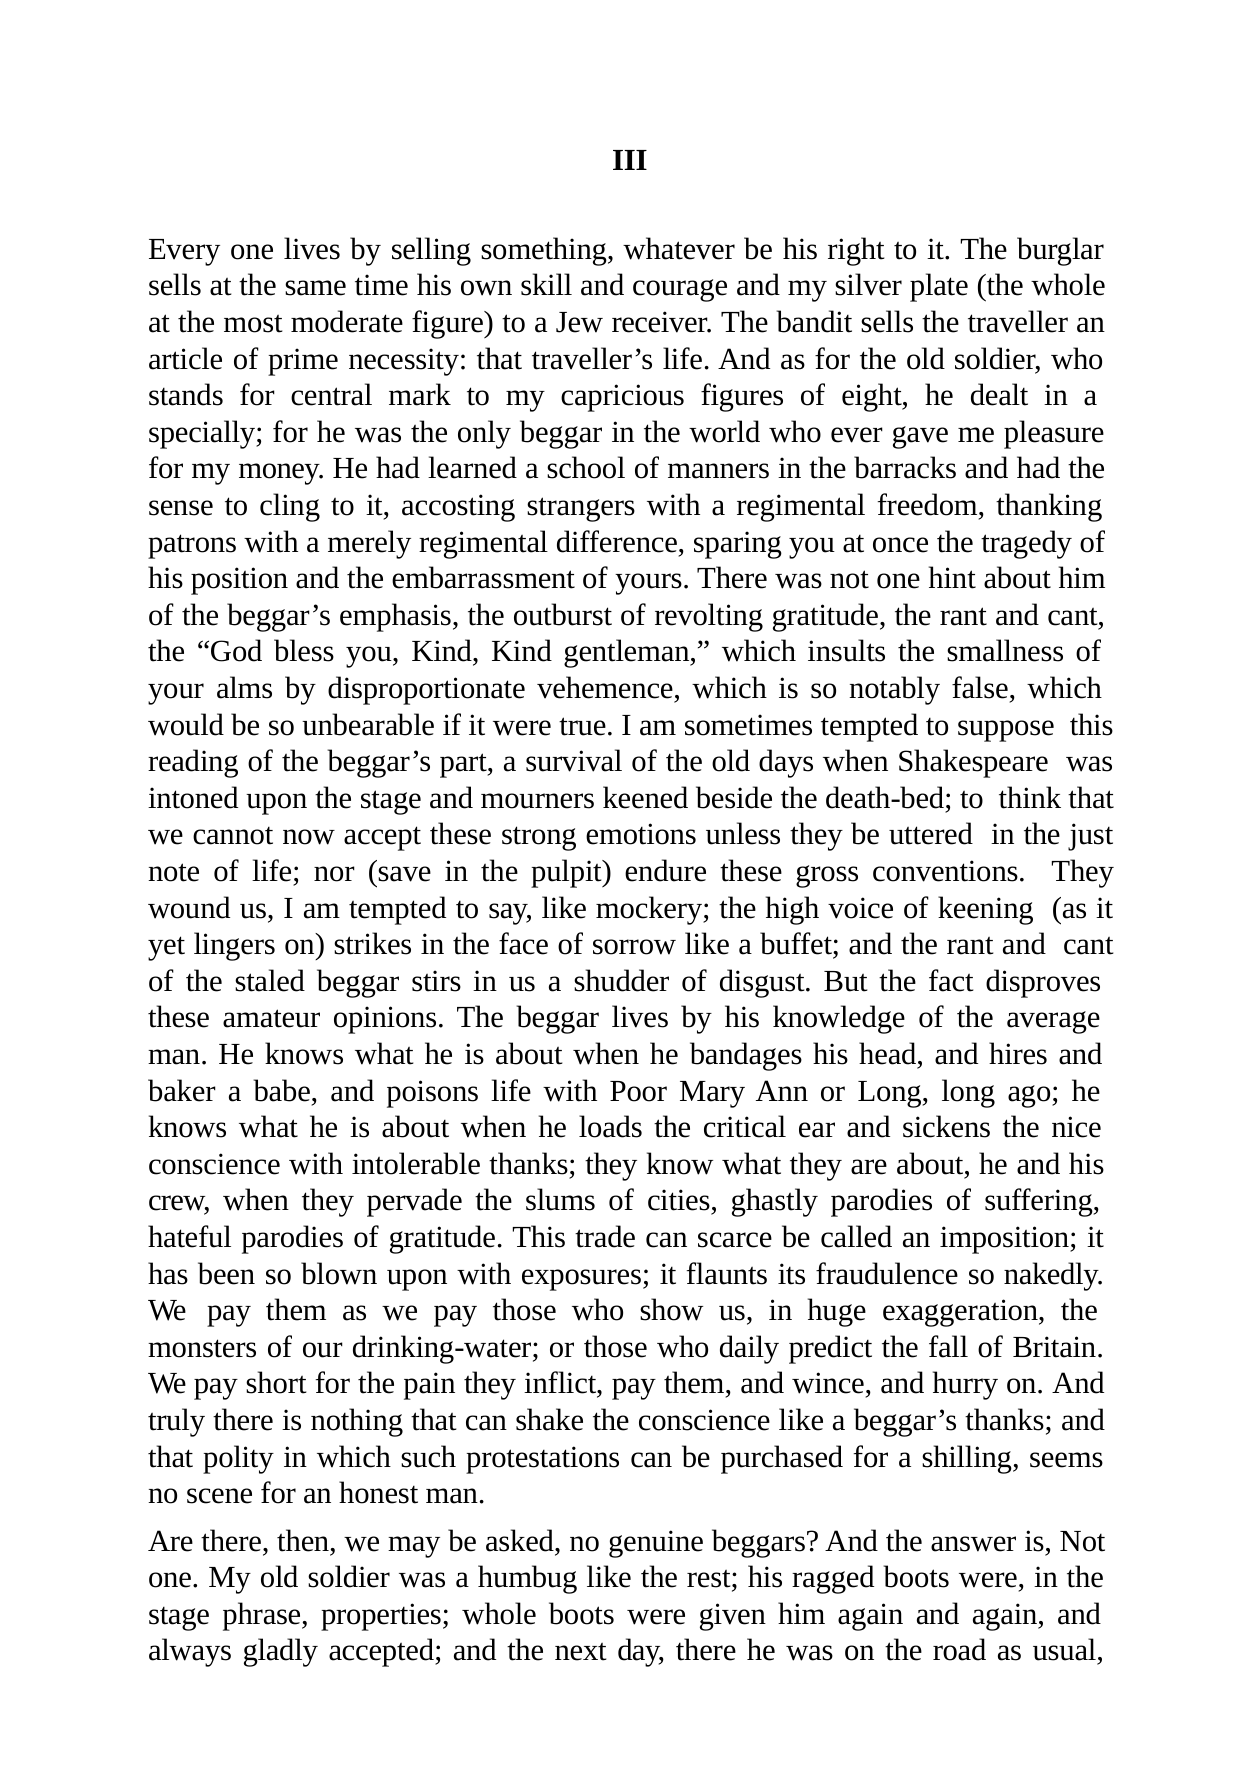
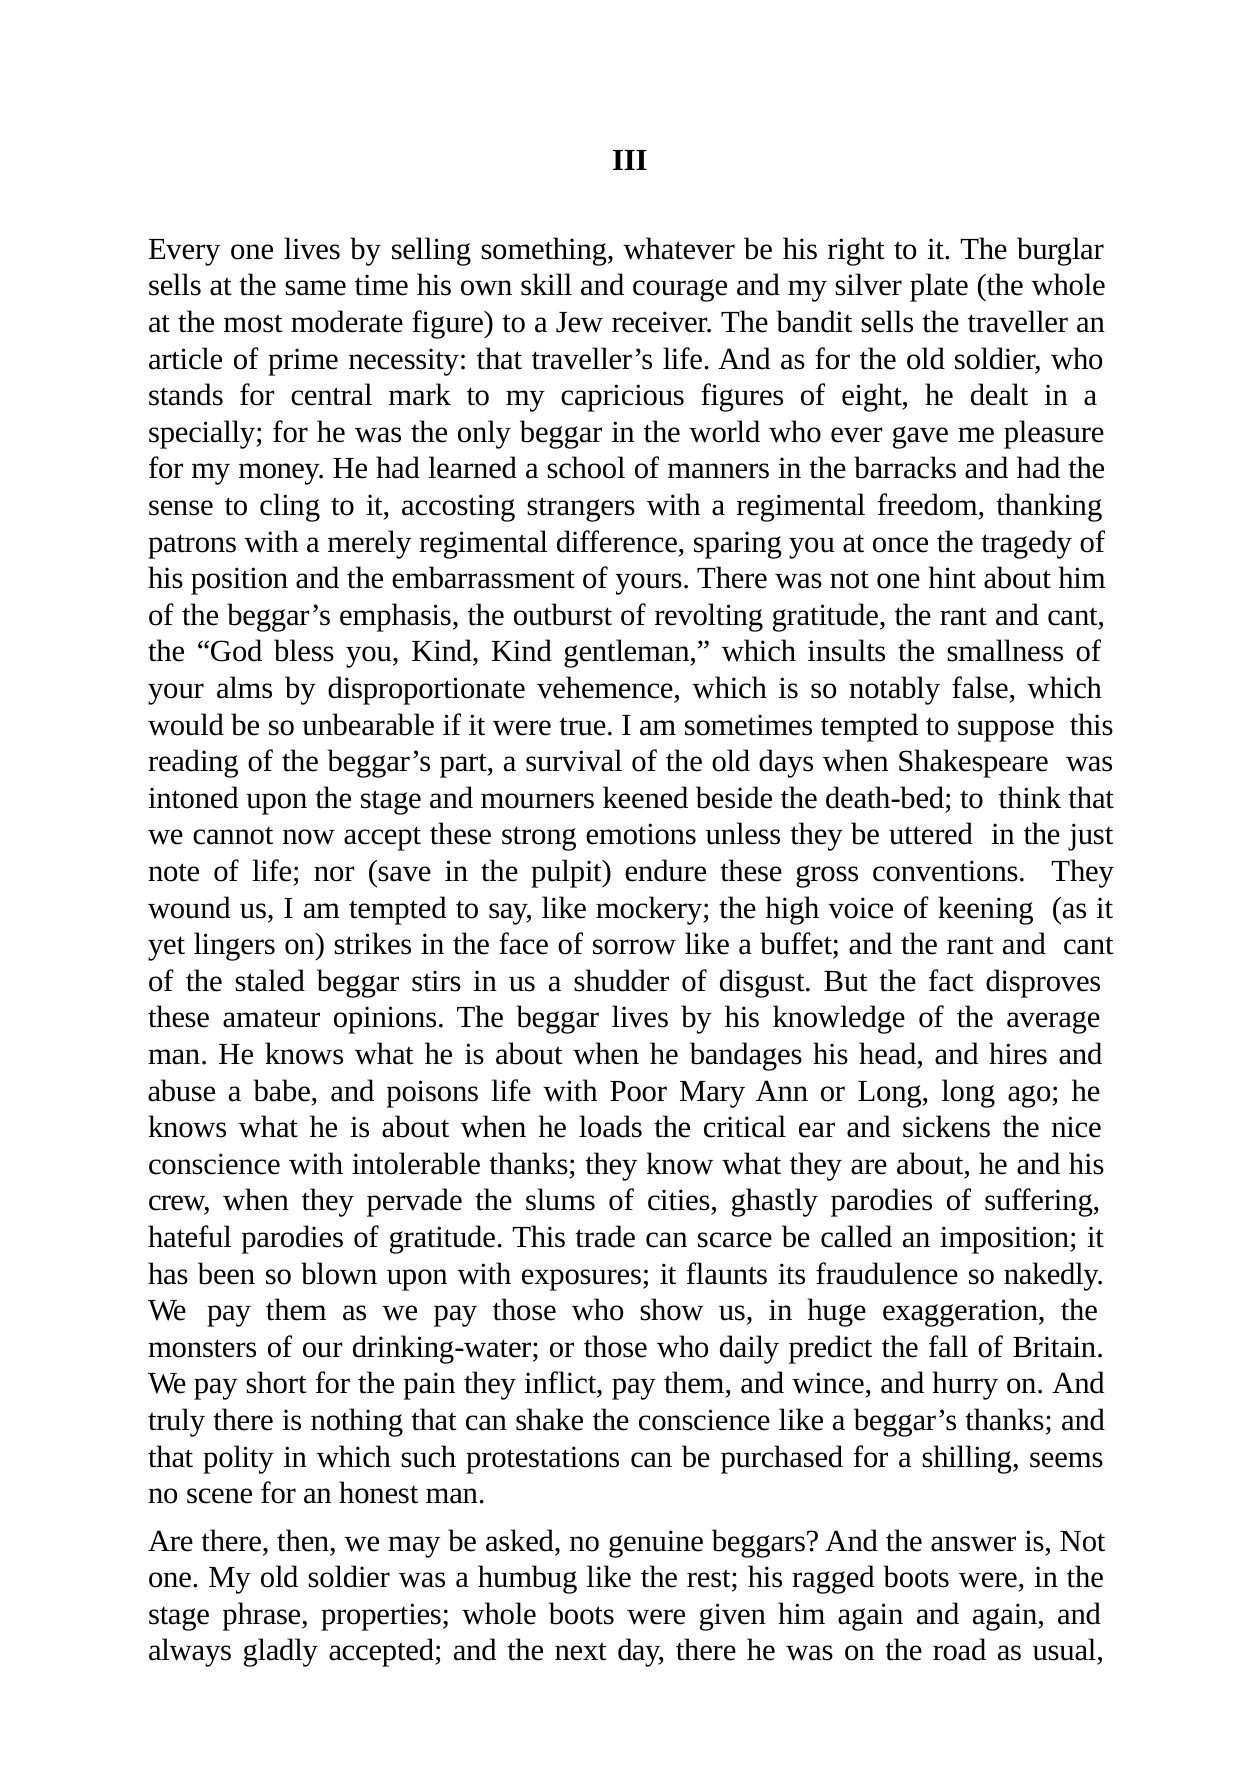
baker: baker -> abuse
